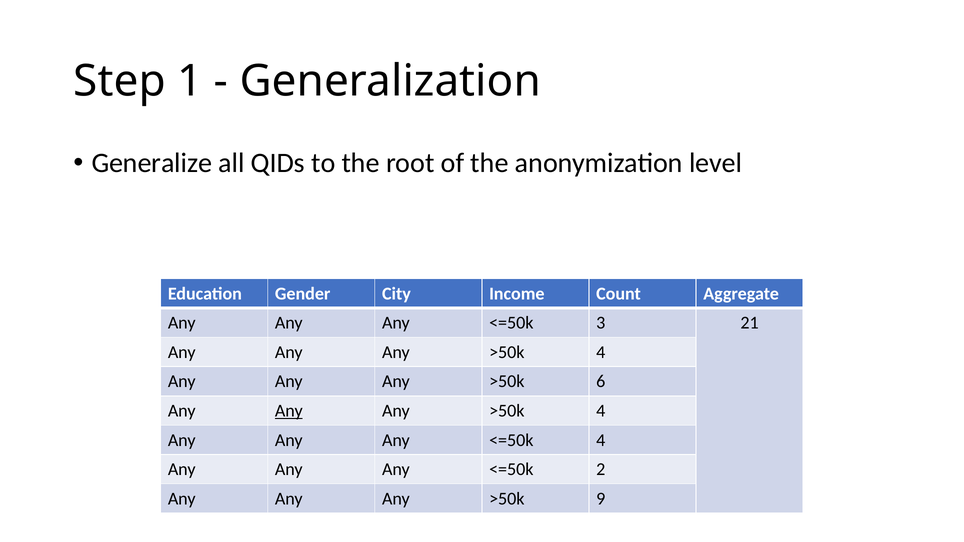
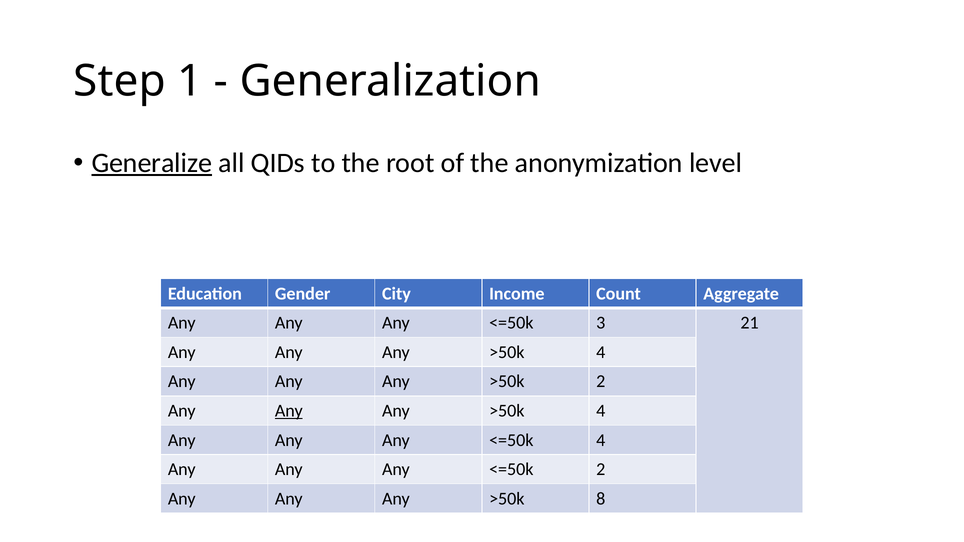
Generalize underline: none -> present
>50k 6: 6 -> 2
9: 9 -> 8
